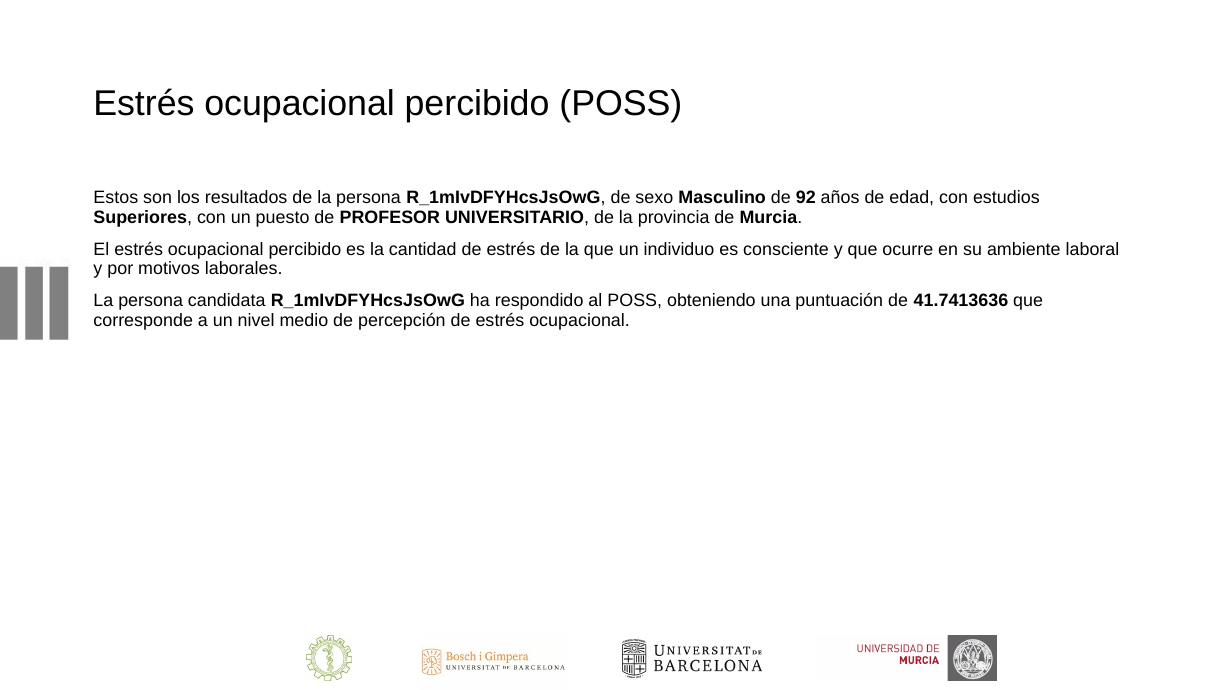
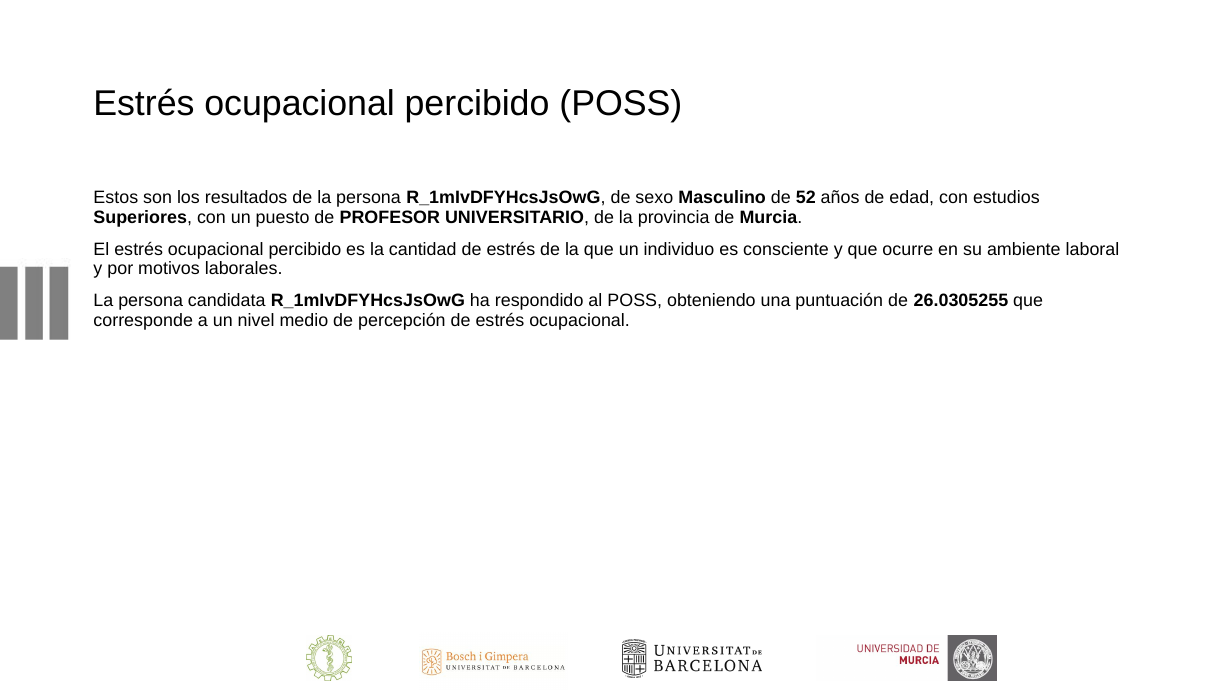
92: 92 -> 52
41.7413636: 41.7413636 -> 26.0305255
